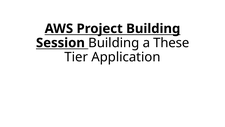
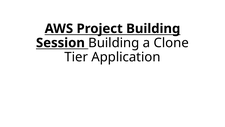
These: These -> Clone
